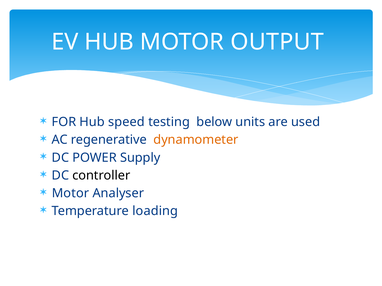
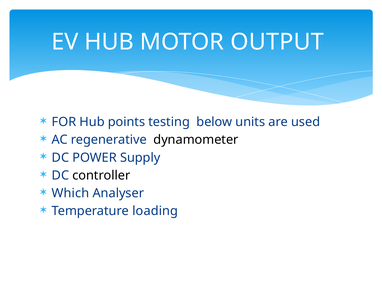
speed: speed -> points
dynamometer colour: orange -> black
Motor at (70, 194): Motor -> Which
